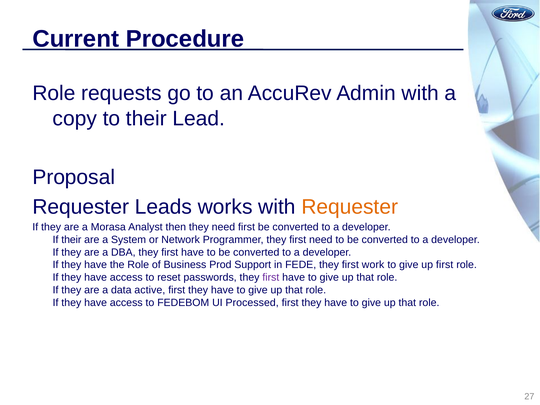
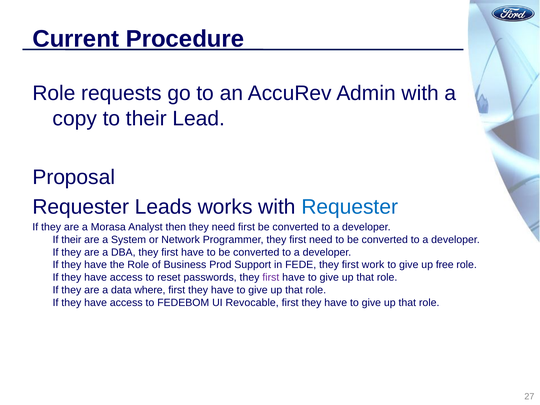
Requester at (350, 207) colour: orange -> blue
up first: first -> free
active: active -> where
Processed: Processed -> Revocable
